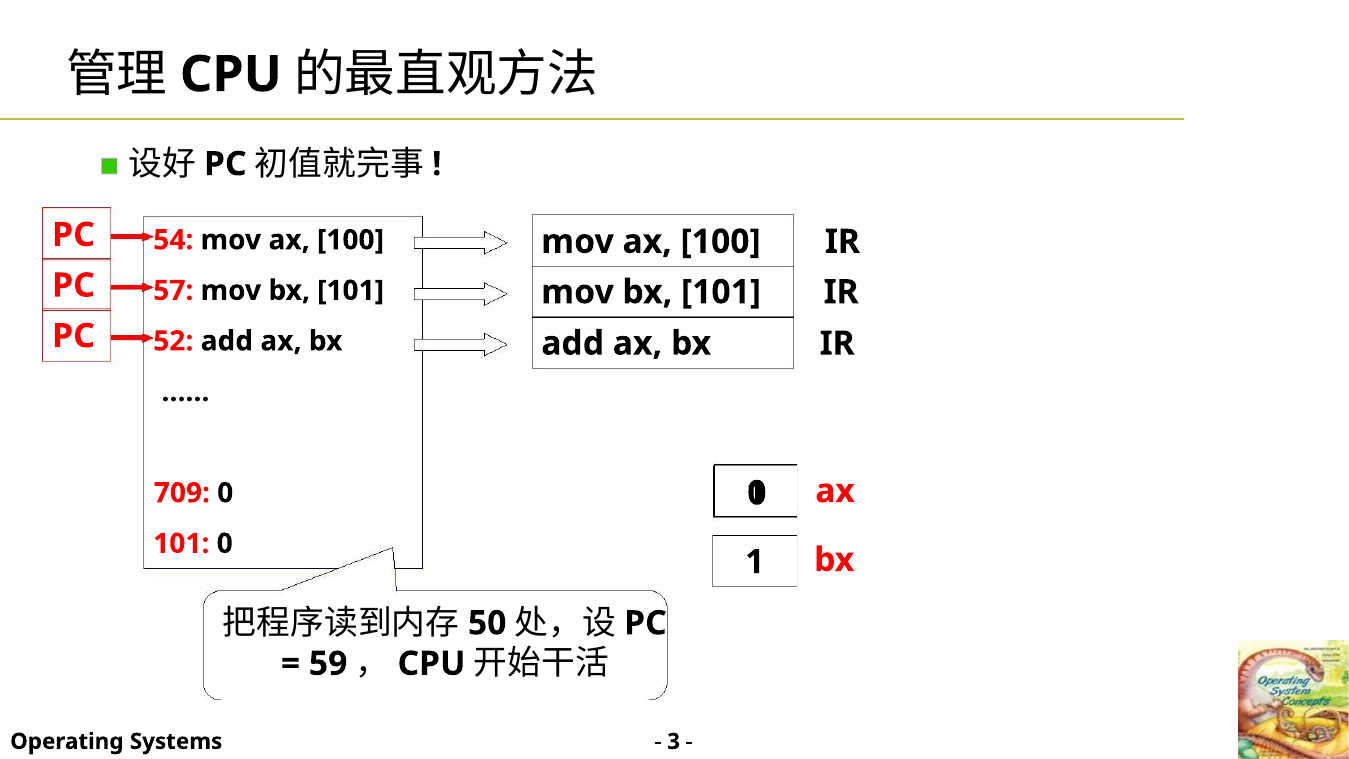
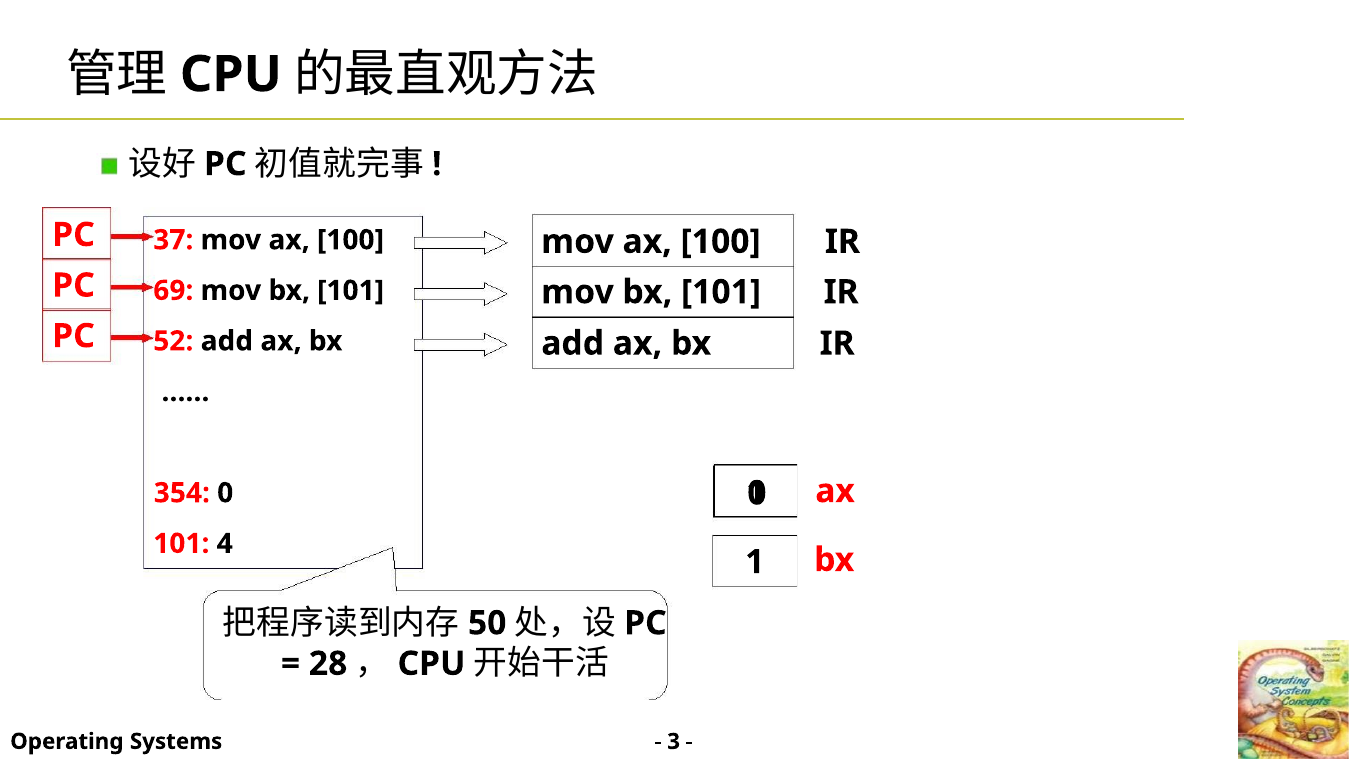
54: 54 -> 37
57: 57 -> 69
709: 709 -> 354
101 0: 0 -> 4
59: 59 -> 28
